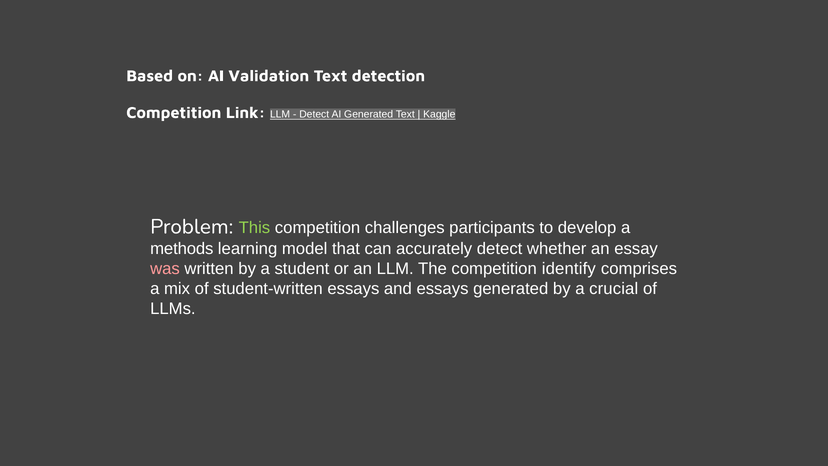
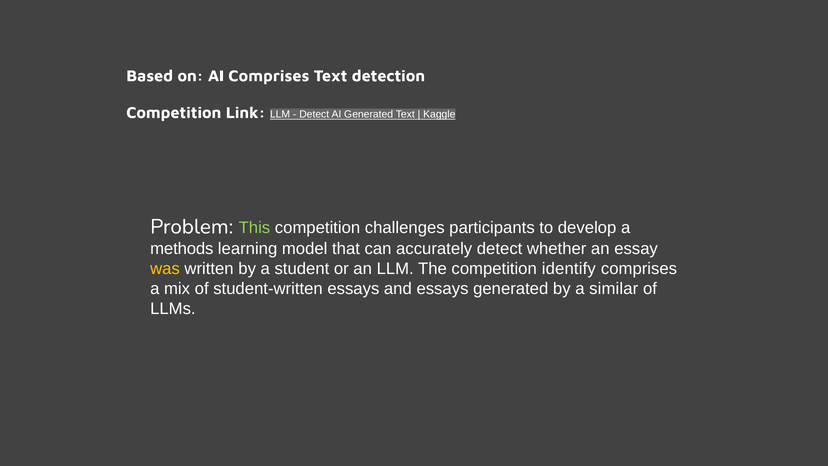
AI Validation: Validation -> Comprises
was colour: pink -> yellow
crucial: crucial -> similar
